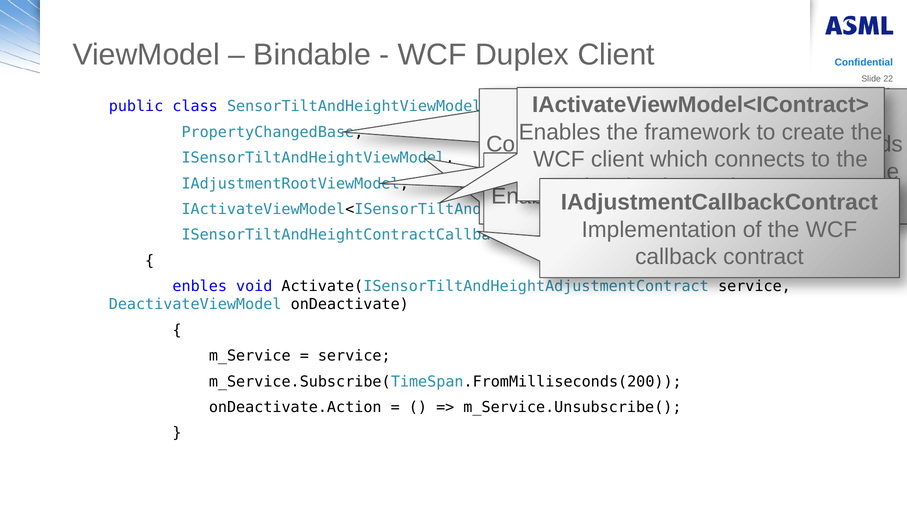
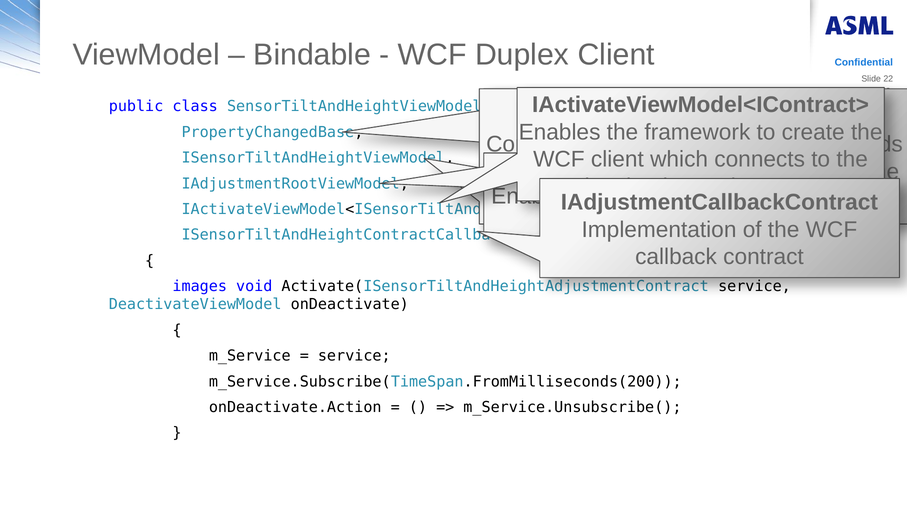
enbles: enbles -> images
